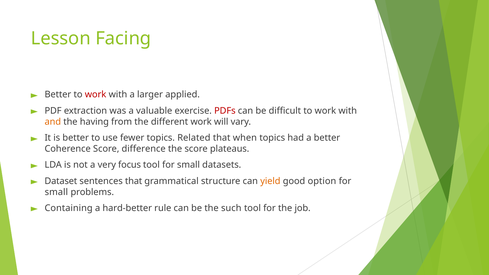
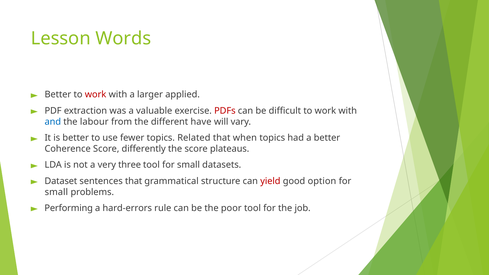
Facing: Facing -> Words
and colour: orange -> blue
having: having -> labour
different work: work -> have
difference: difference -> differently
focus: focus -> three
yield colour: orange -> red
Containing: Containing -> Performing
hard-better: hard-better -> hard-errors
such: such -> poor
